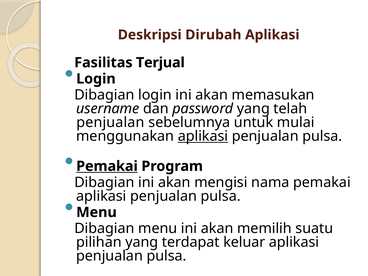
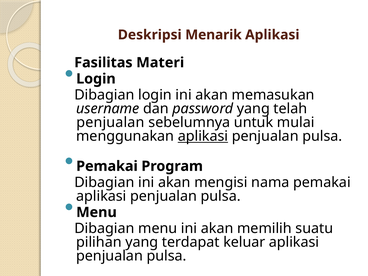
Dirubah: Dirubah -> Menarik
Terjual: Terjual -> Materi
Pemakai at (107, 166) underline: present -> none
